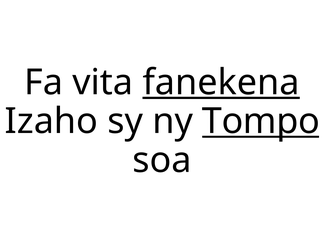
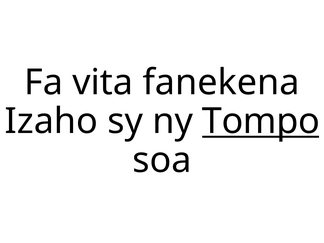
fanekena underline: present -> none
